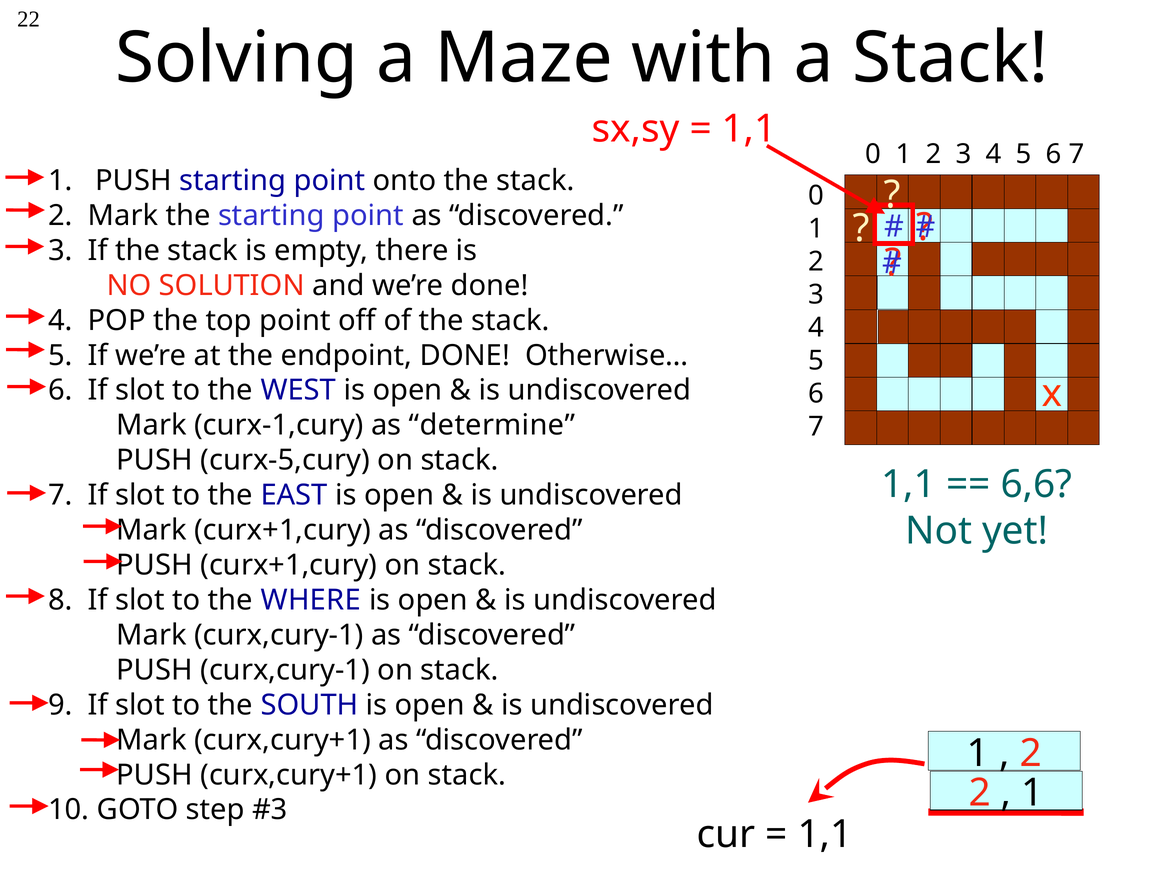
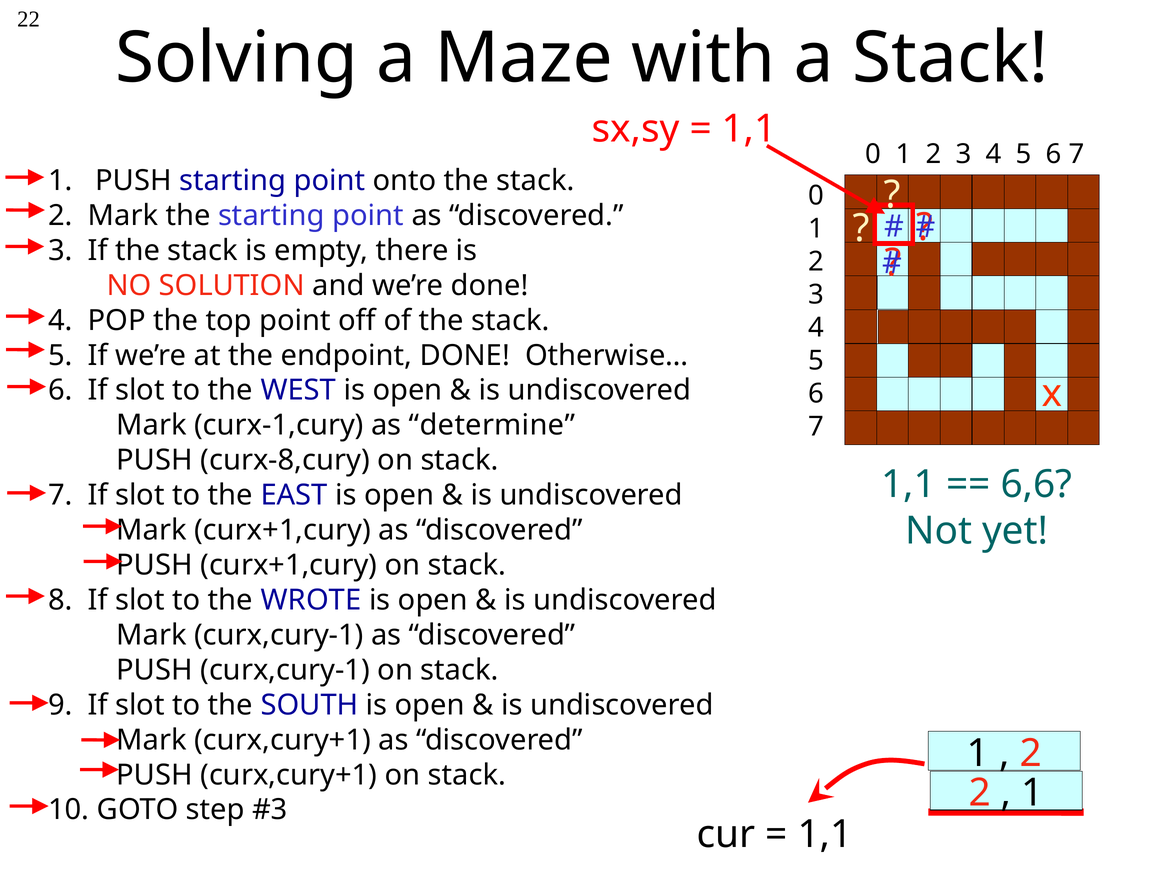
curx-5,cury: curx-5,cury -> curx-8,cury
WHERE: WHERE -> WROTE
